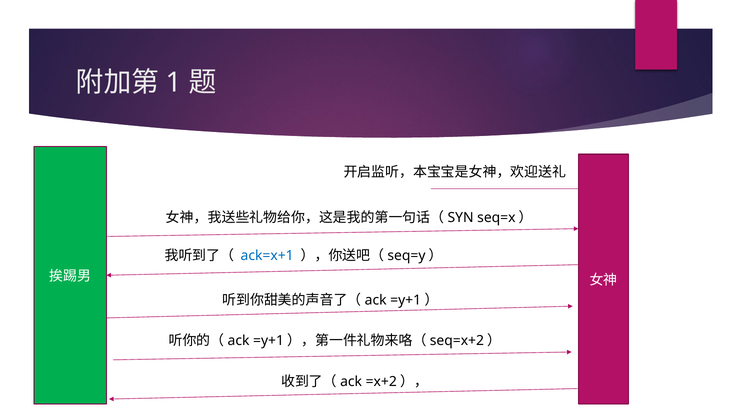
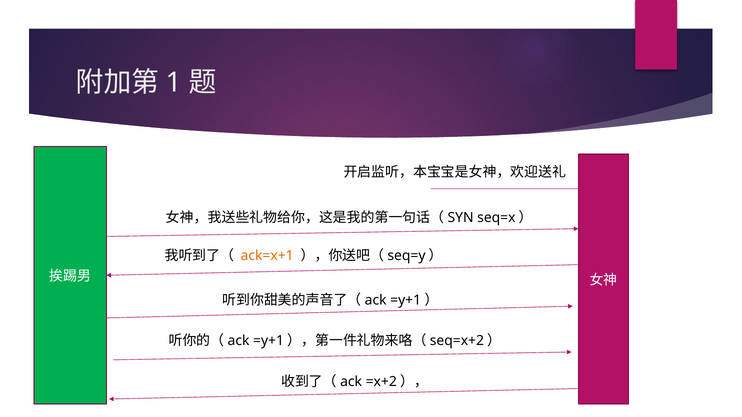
ack=x+1 colour: blue -> orange
